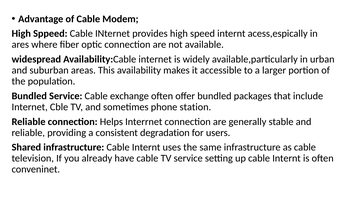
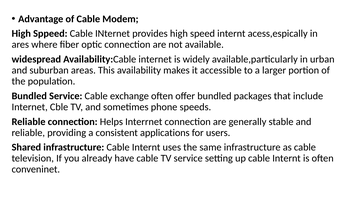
station: station -> speeds
degradation: degradation -> applications
